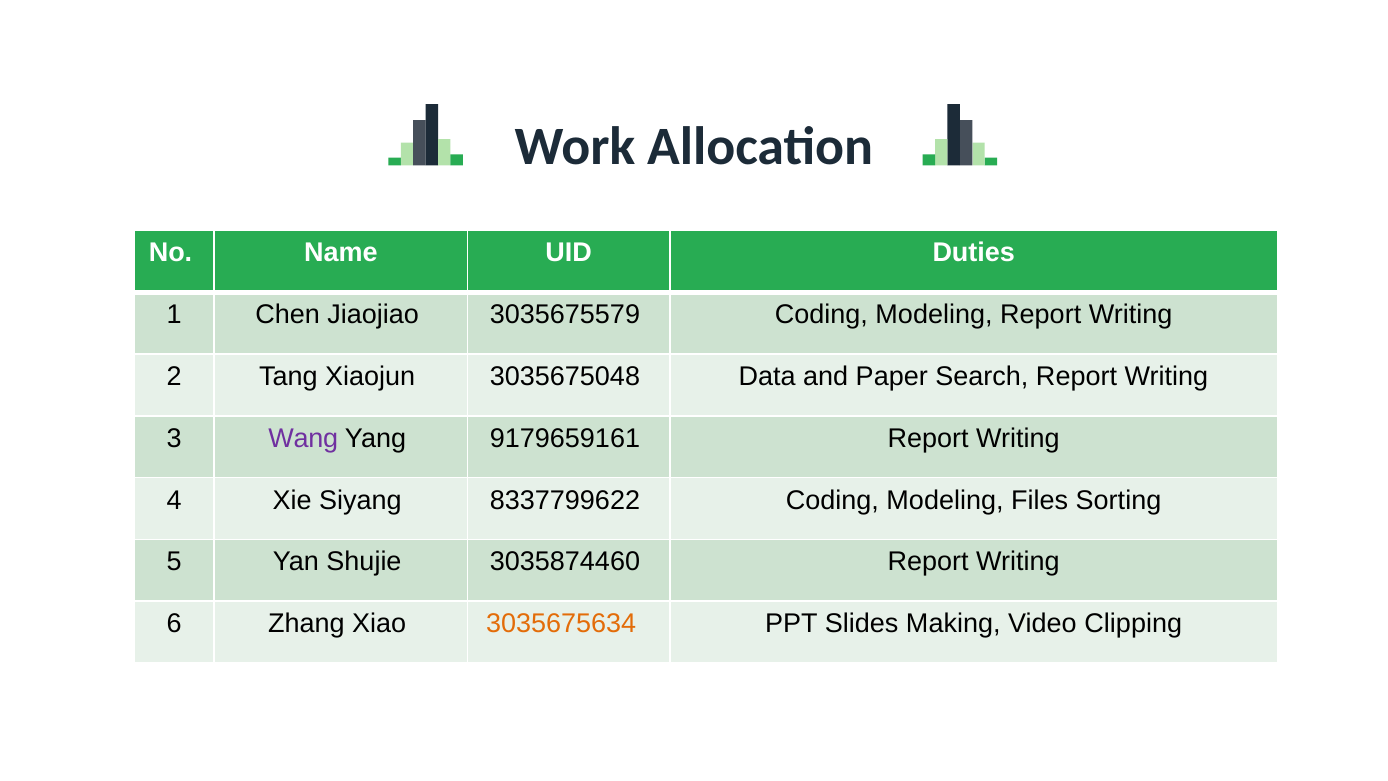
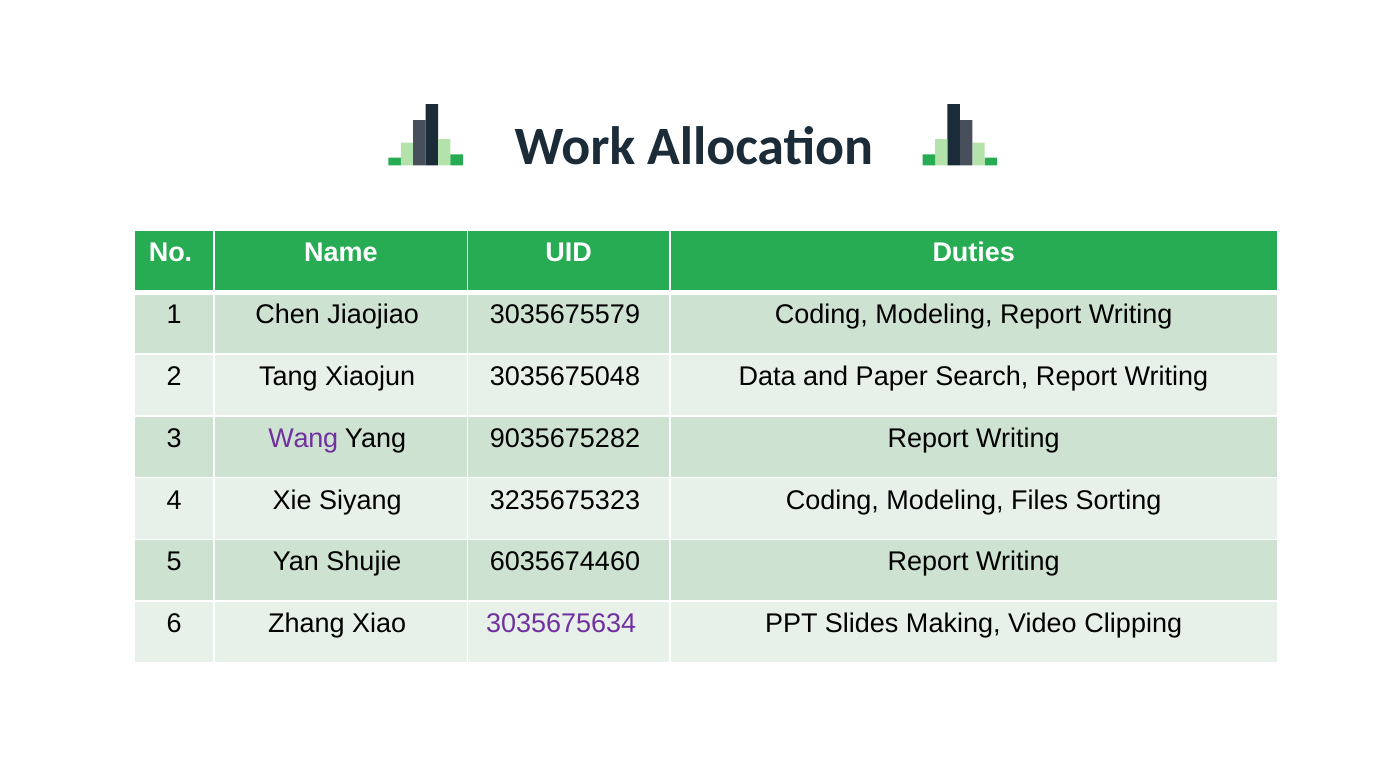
9179659161: 9179659161 -> 9035675282
8337799622: 8337799622 -> 3235675323
3035874460: 3035874460 -> 6035674460
3035675634 colour: orange -> purple
